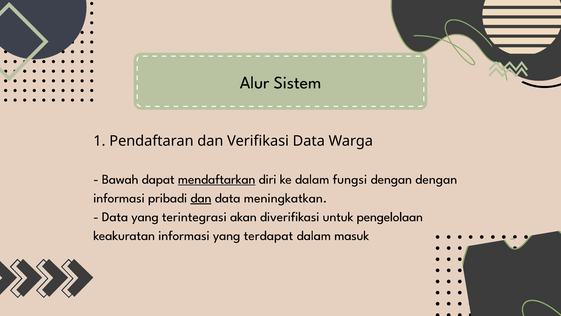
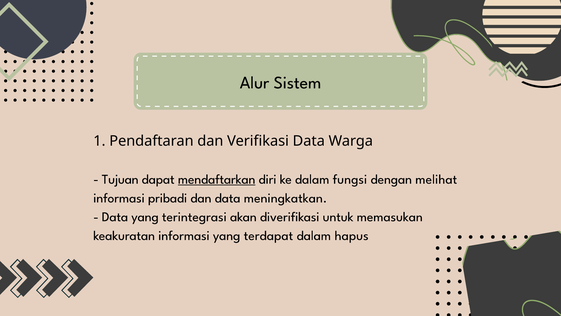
Bawah: Bawah -> Tujuan
dengan dengan: dengan -> melihat
dan at (201, 198) underline: present -> none
pengelolaan: pengelolaan -> memasukan
masuk: masuk -> hapus
